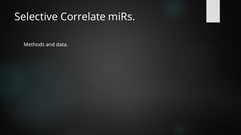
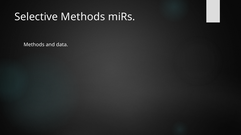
Selective Correlate: Correlate -> Methods
